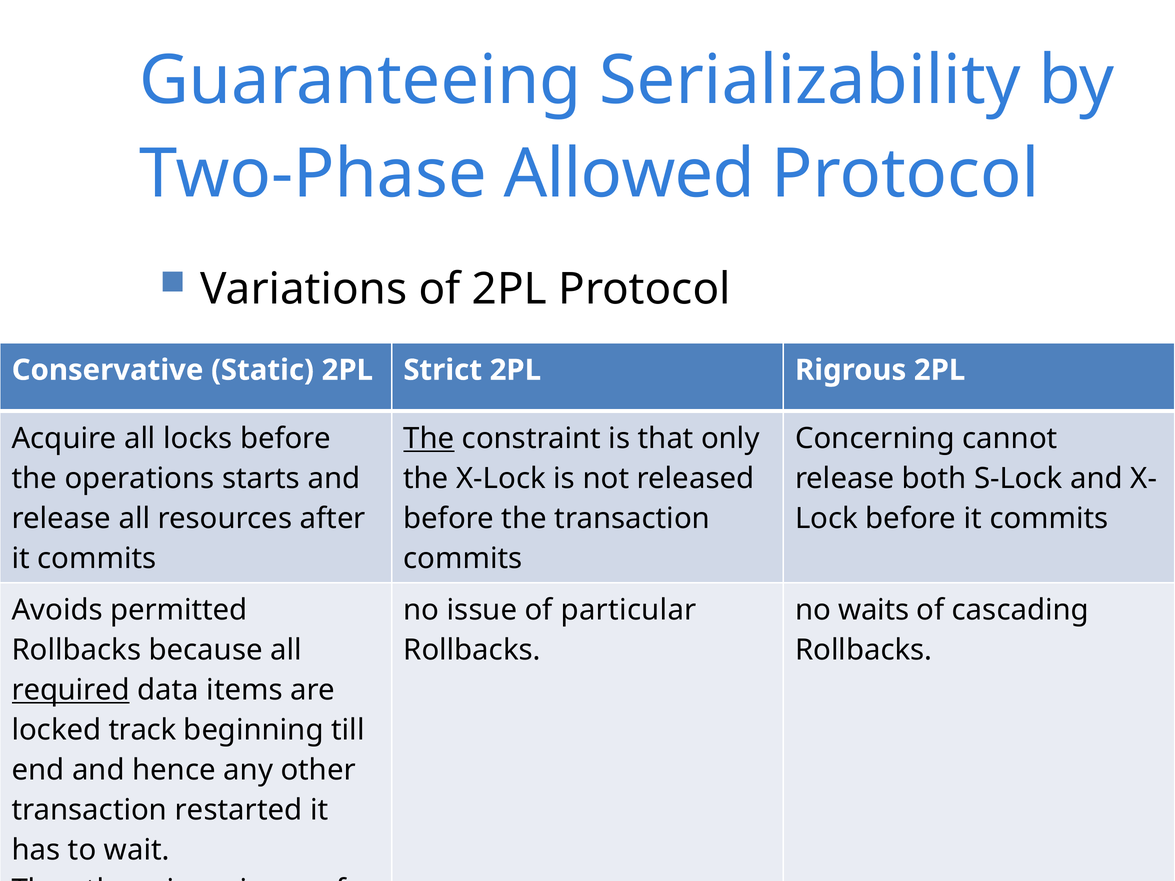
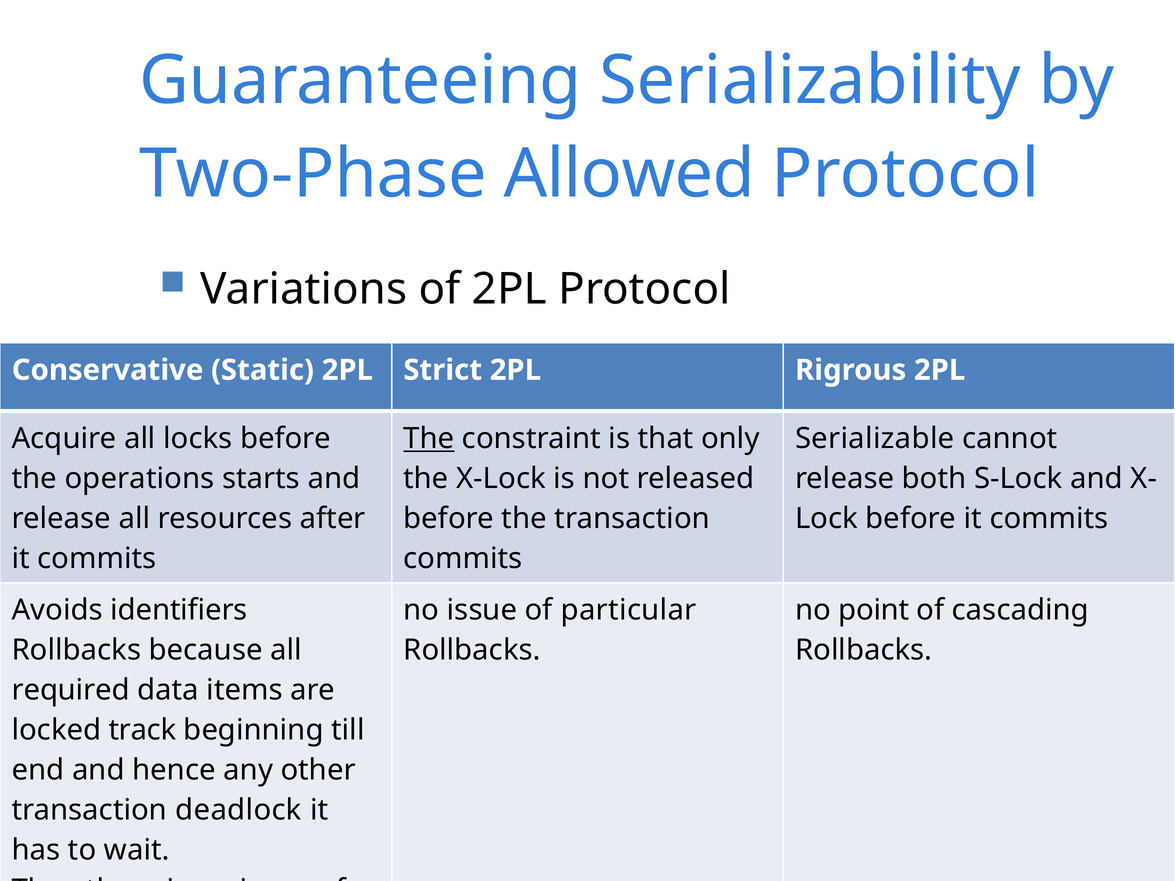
Concerning: Concerning -> Serializable
permitted: permitted -> identifiers
waits: waits -> point
required underline: present -> none
transaction restarted: restarted -> deadlock
